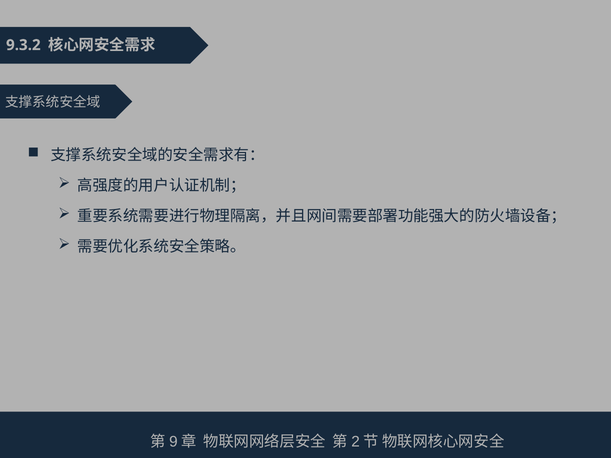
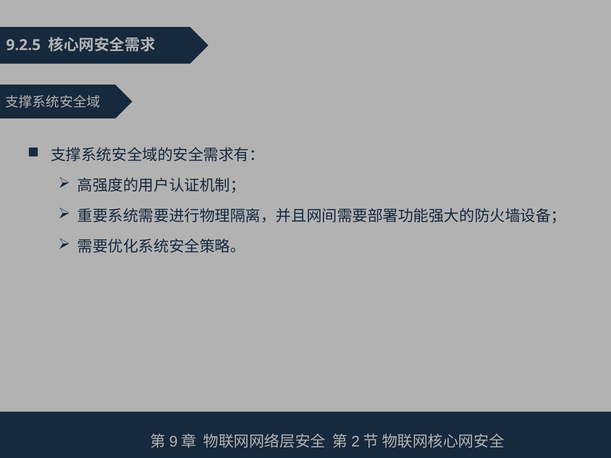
9.3.2: 9.3.2 -> 9.2.5
